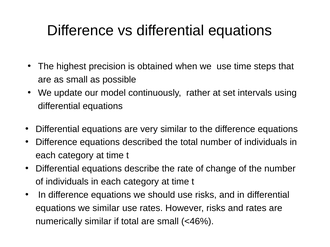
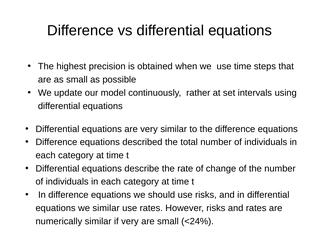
if total: total -> very
<46%: <46% -> <24%
